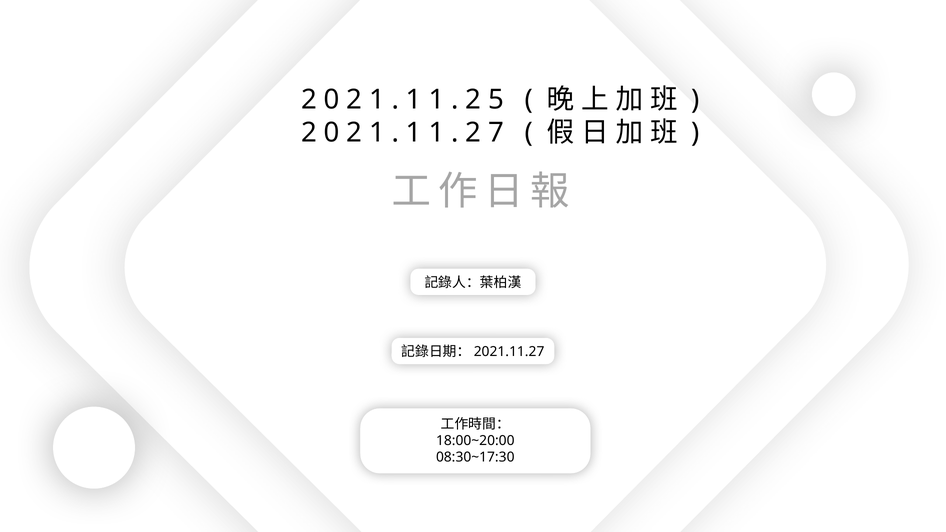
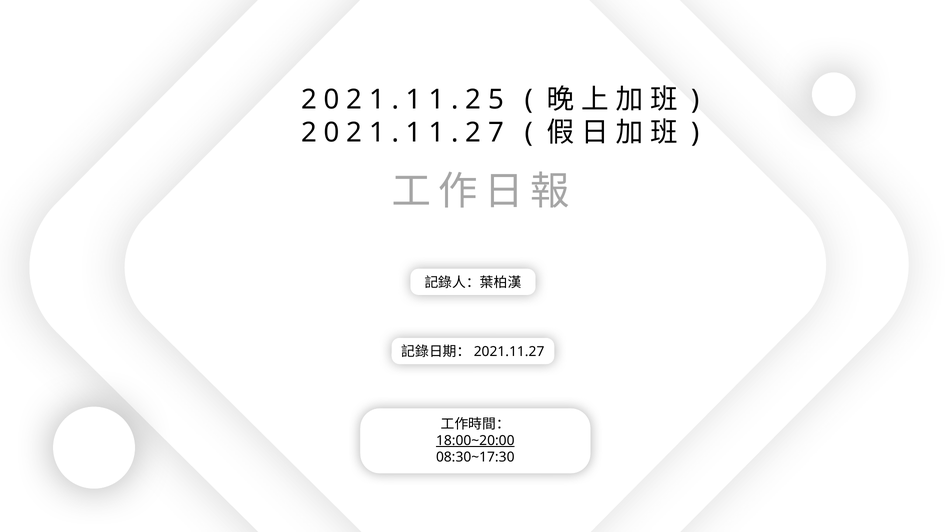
18:00~20:00 underline: none -> present
